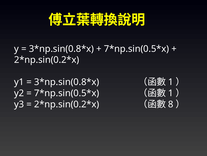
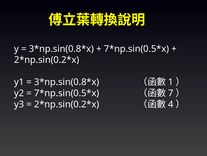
1 at (171, 93): 1 -> 7
8: 8 -> 4
